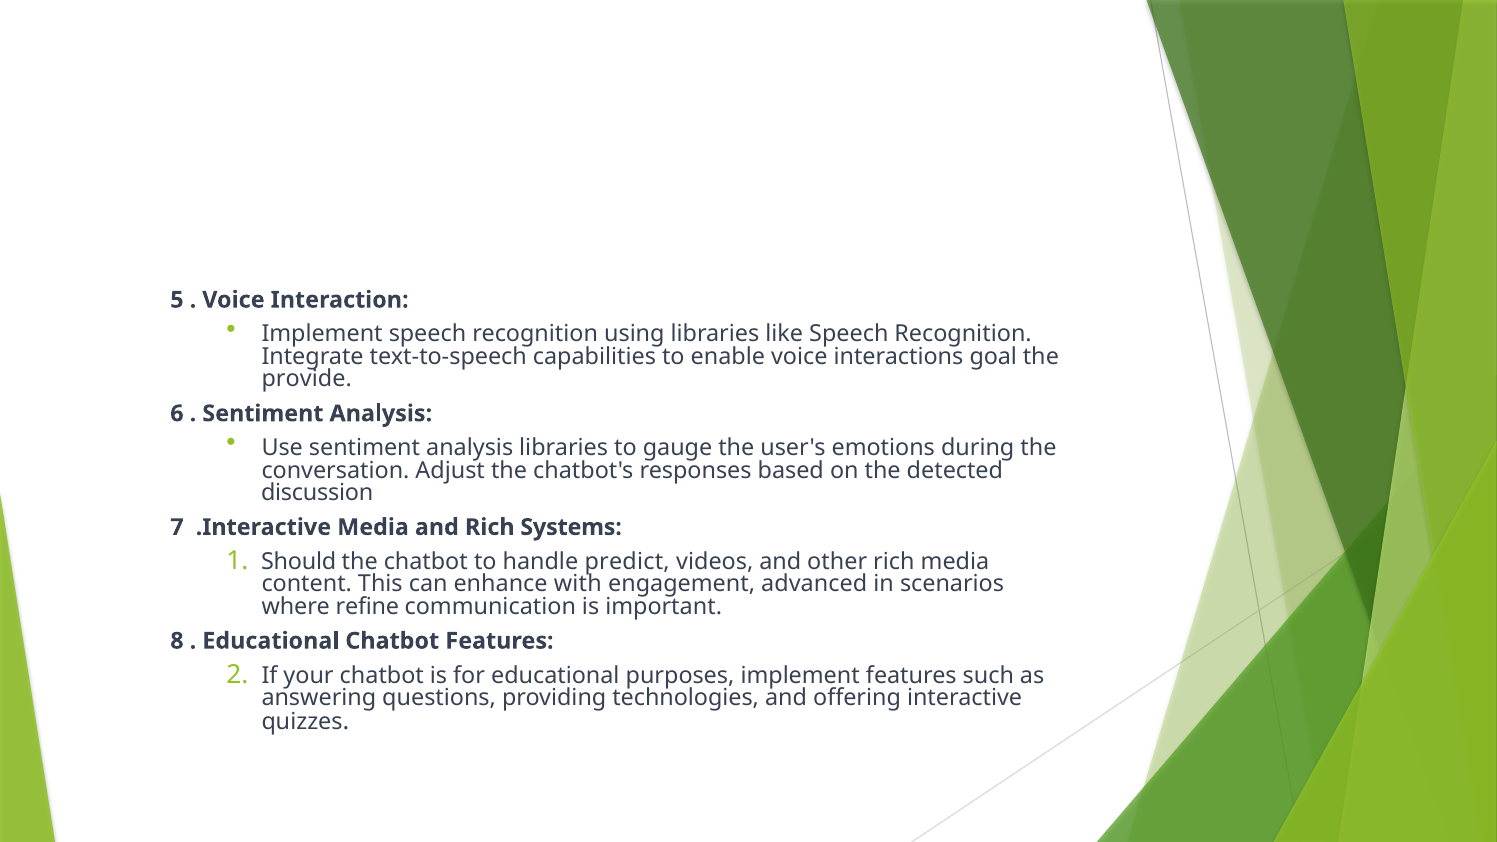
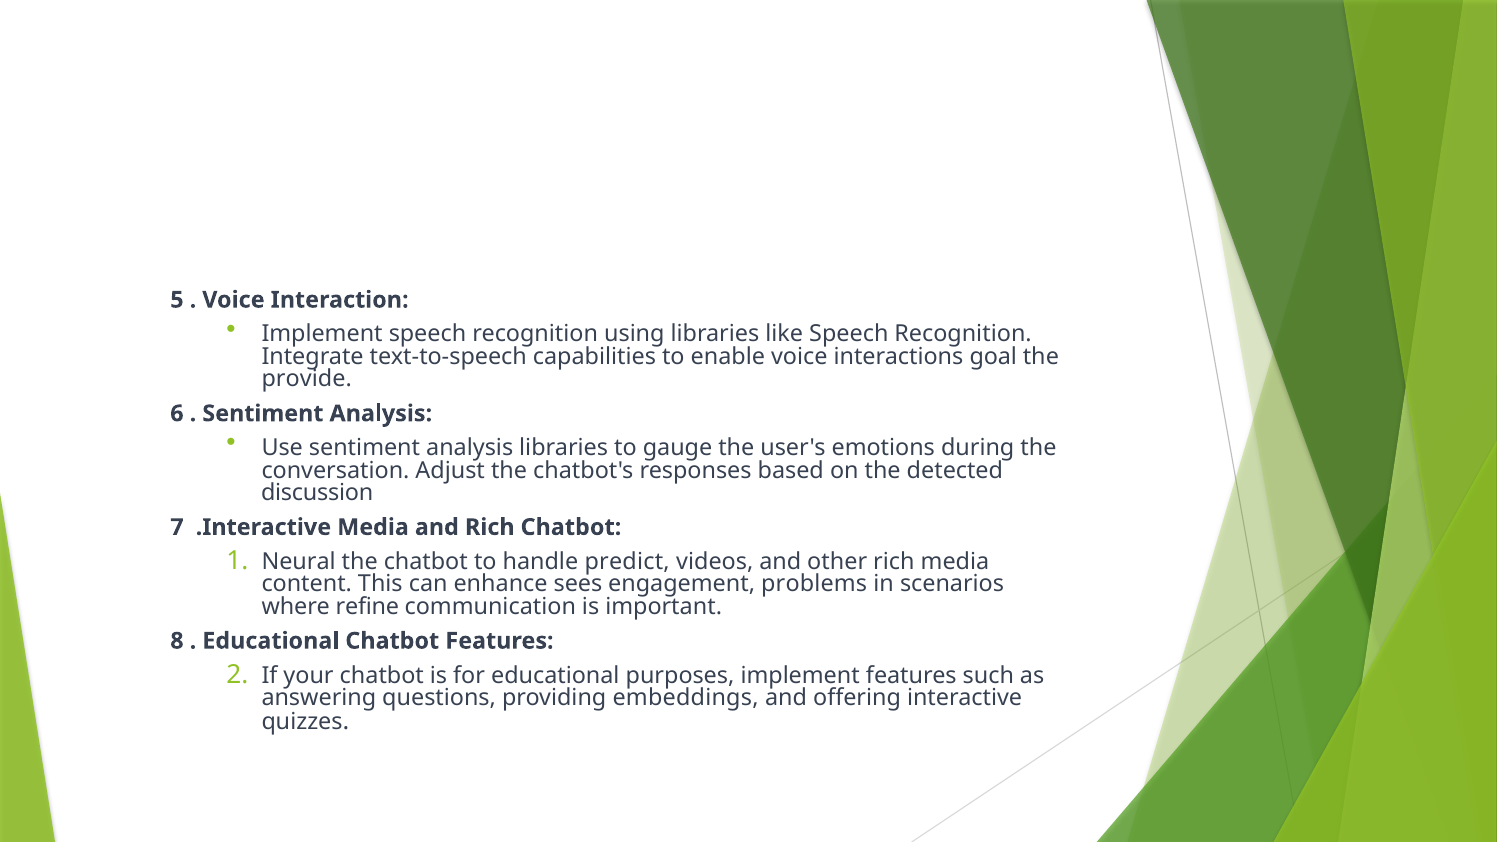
Rich Systems: Systems -> Chatbot
Should: Should -> Neural
with: with -> sees
advanced: advanced -> problems
technologies: technologies -> embeddings
